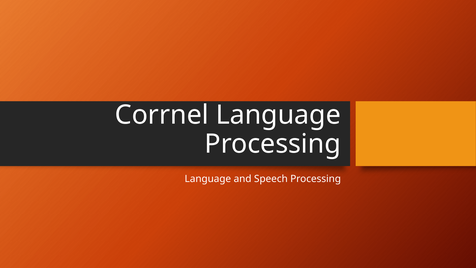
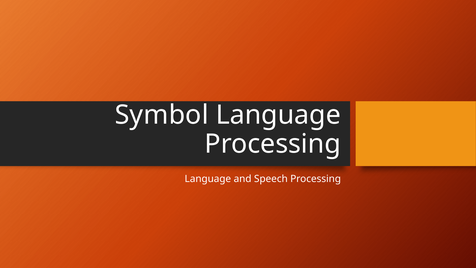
Corrnel: Corrnel -> Symbol
